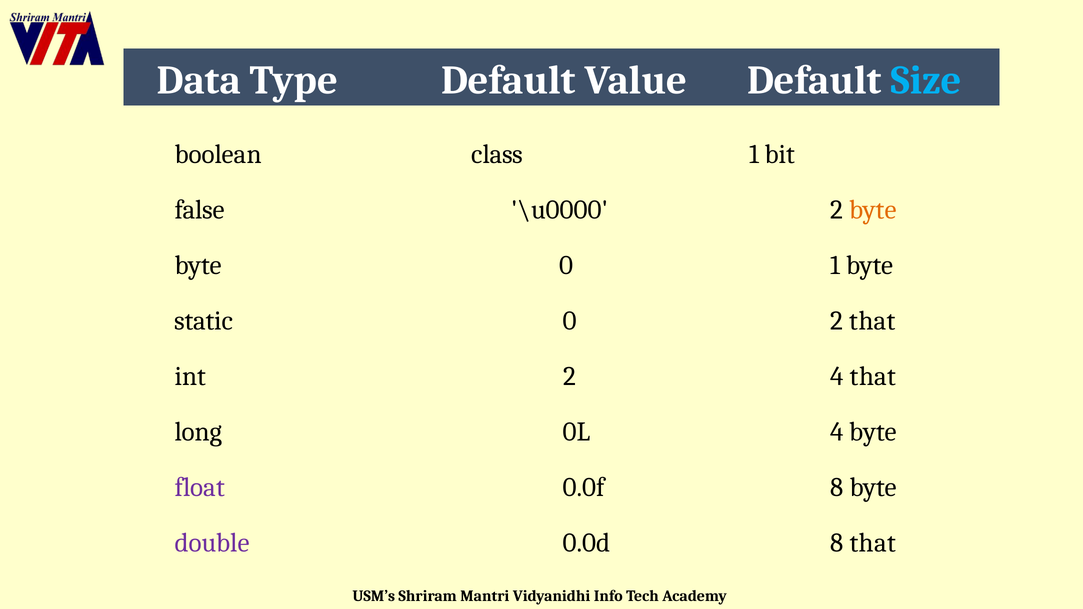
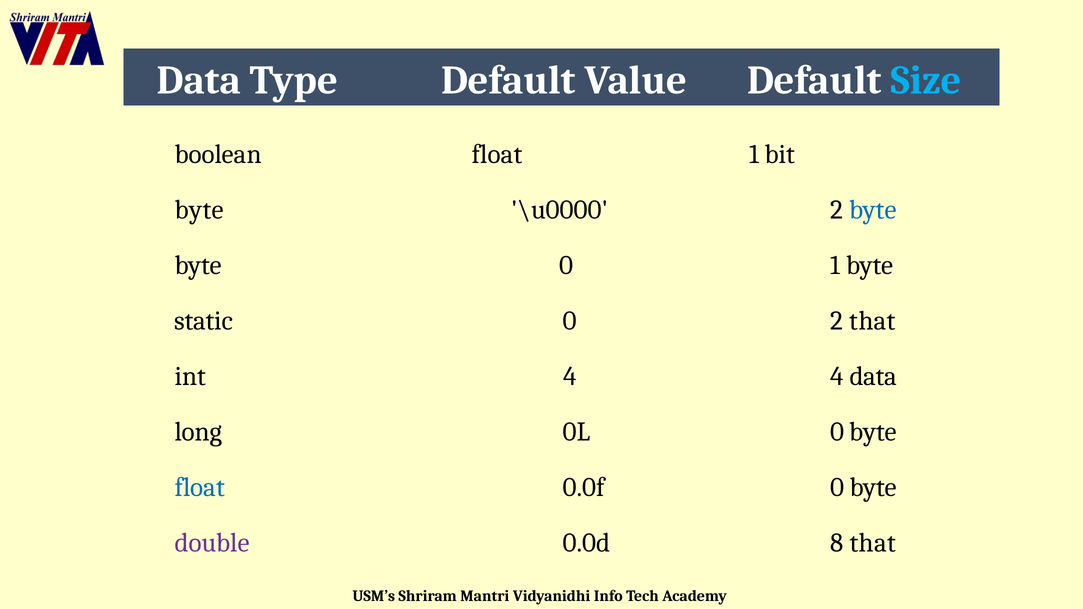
boolean class: class -> float
false at (200, 210): false -> byte
byte at (873, 210) colour: orange -> blue
int 2: 2 -> 4
4 that: that -> data
0L 4: 4 -> 0
float at (200, 488) colour: purple -> blue
0.0f 8: 8 -> 0
